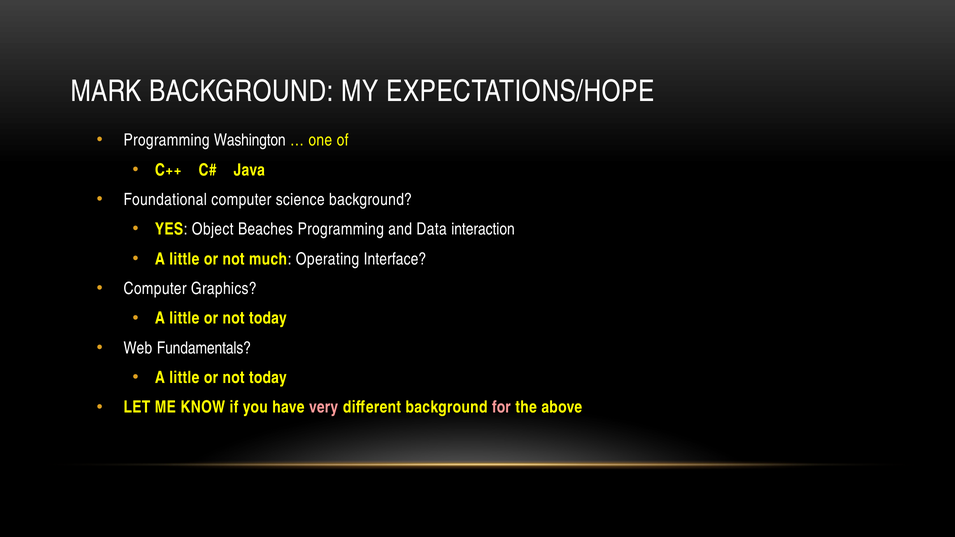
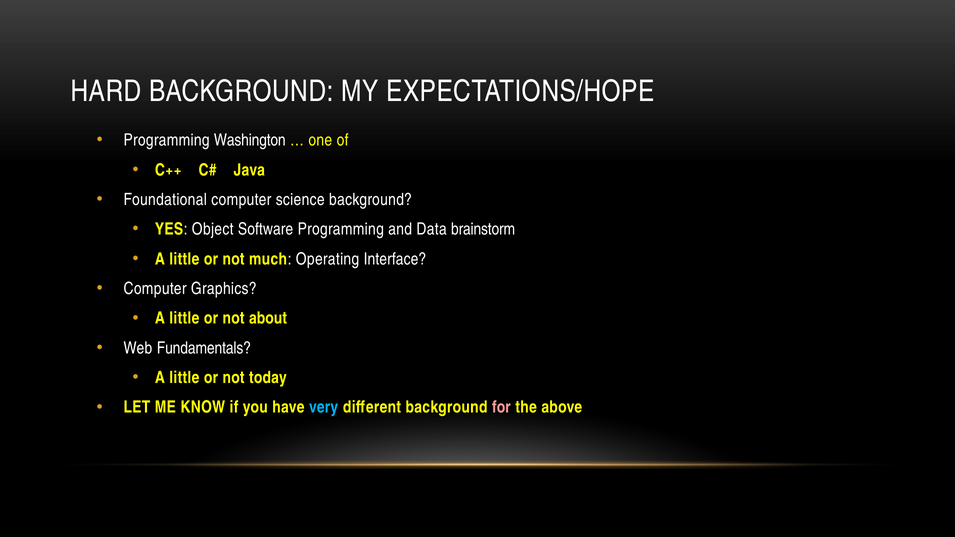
MARK: MARK -> HARD
Beaches: Beaches -> Software
interaction: interaction -> brainstorm
today at (268, 318): today -> about
very colour: pink -> light blue
